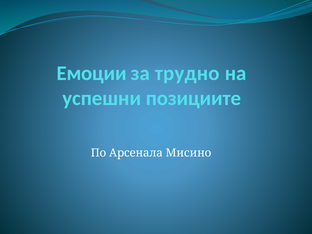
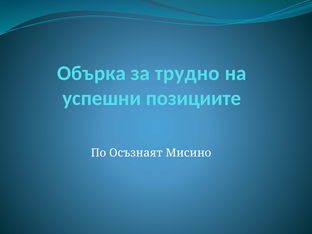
Емоции: Емоции -> Обърка
Арсенала: Арсенала -> Осъзнаят
